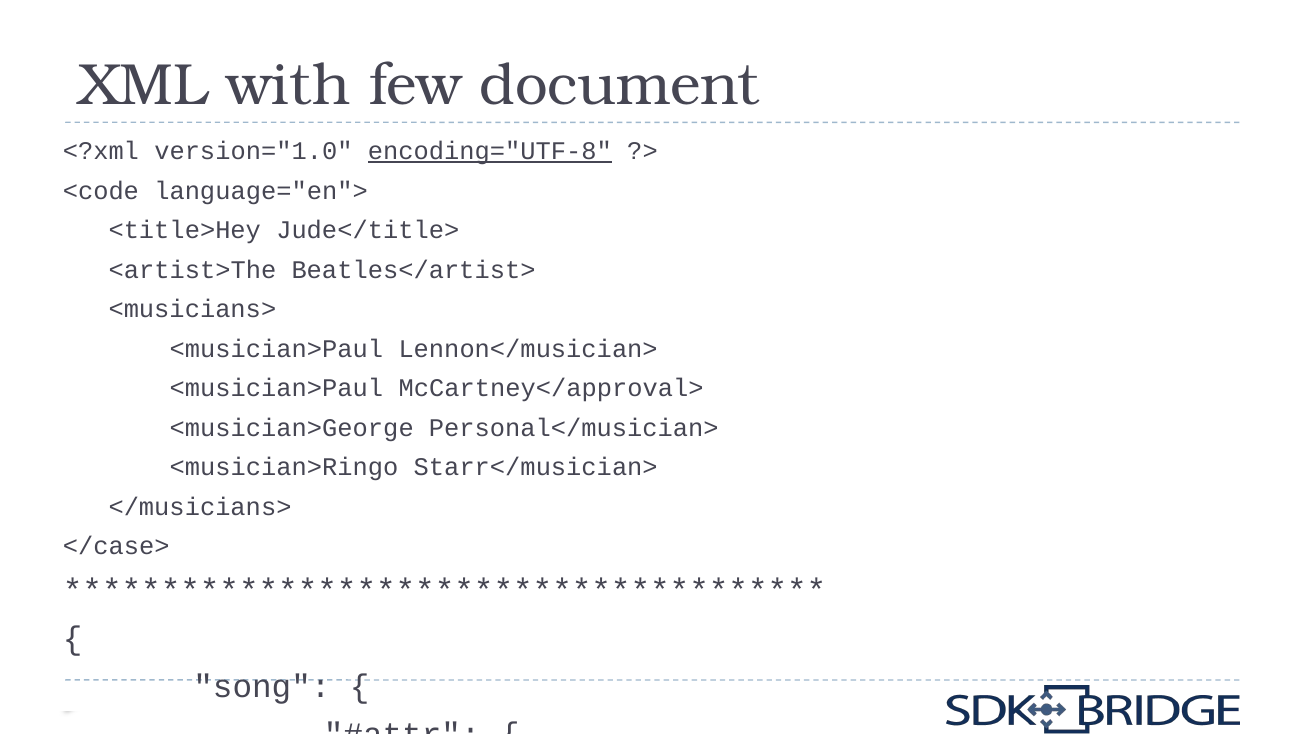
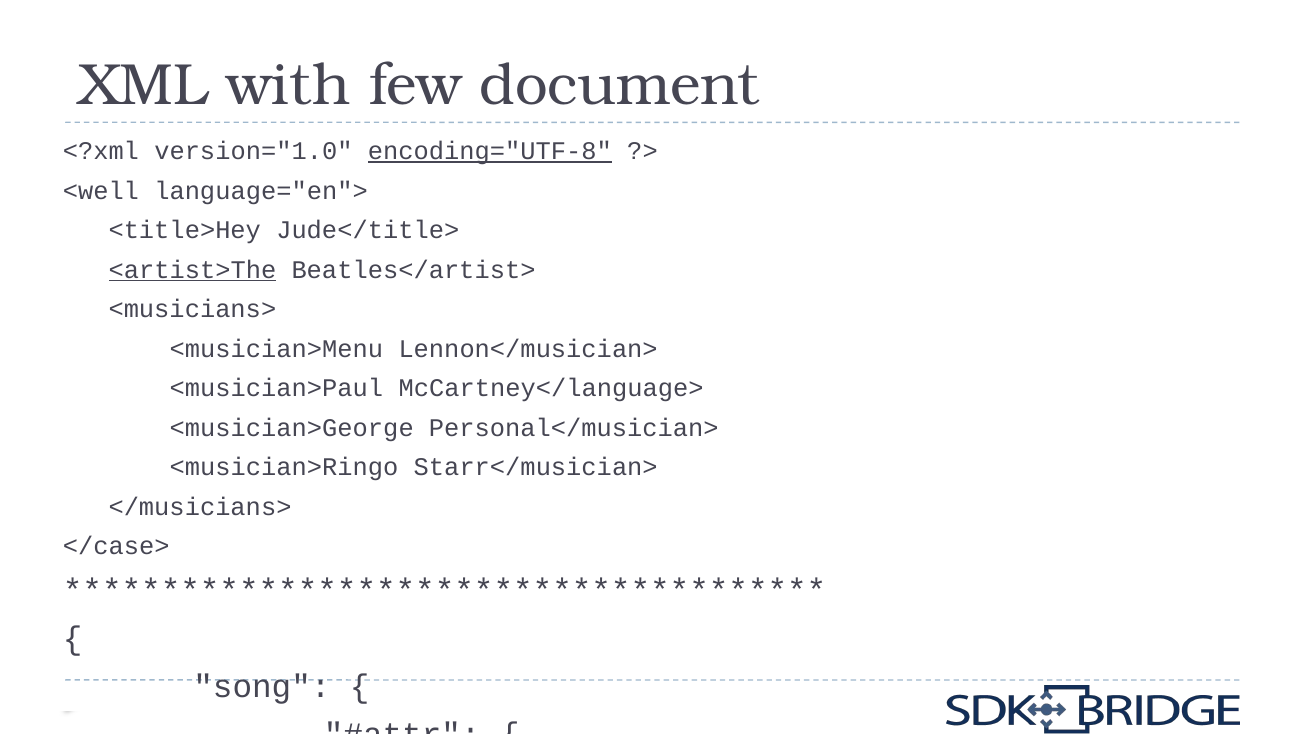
<code: <code -> <well
<artist>The underline: none -> present
<musician>Paul at (276, 349): <musician>Paul -> <musician>Menu
McCartney</approval>: McCartney</approval> -> McCartney</language>
